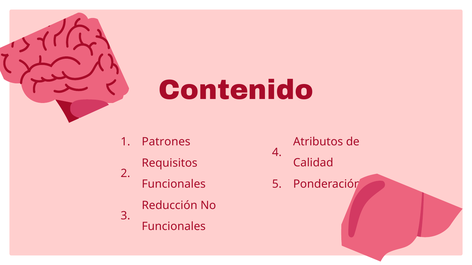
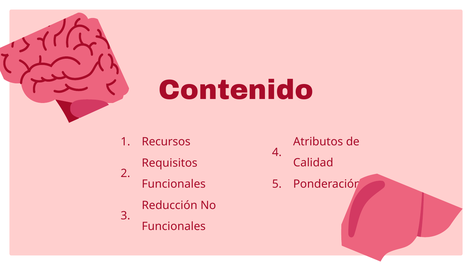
Patrones: Patrones -> Recursos
